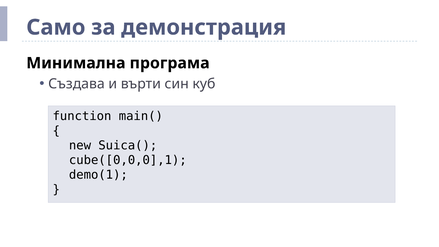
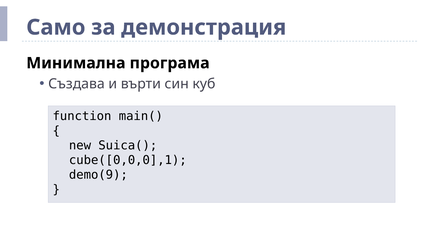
demo(1: demo(1 -> demo(9
